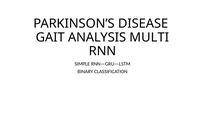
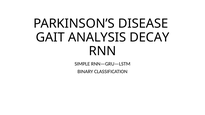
MULTI: MULTI -> DECAY
